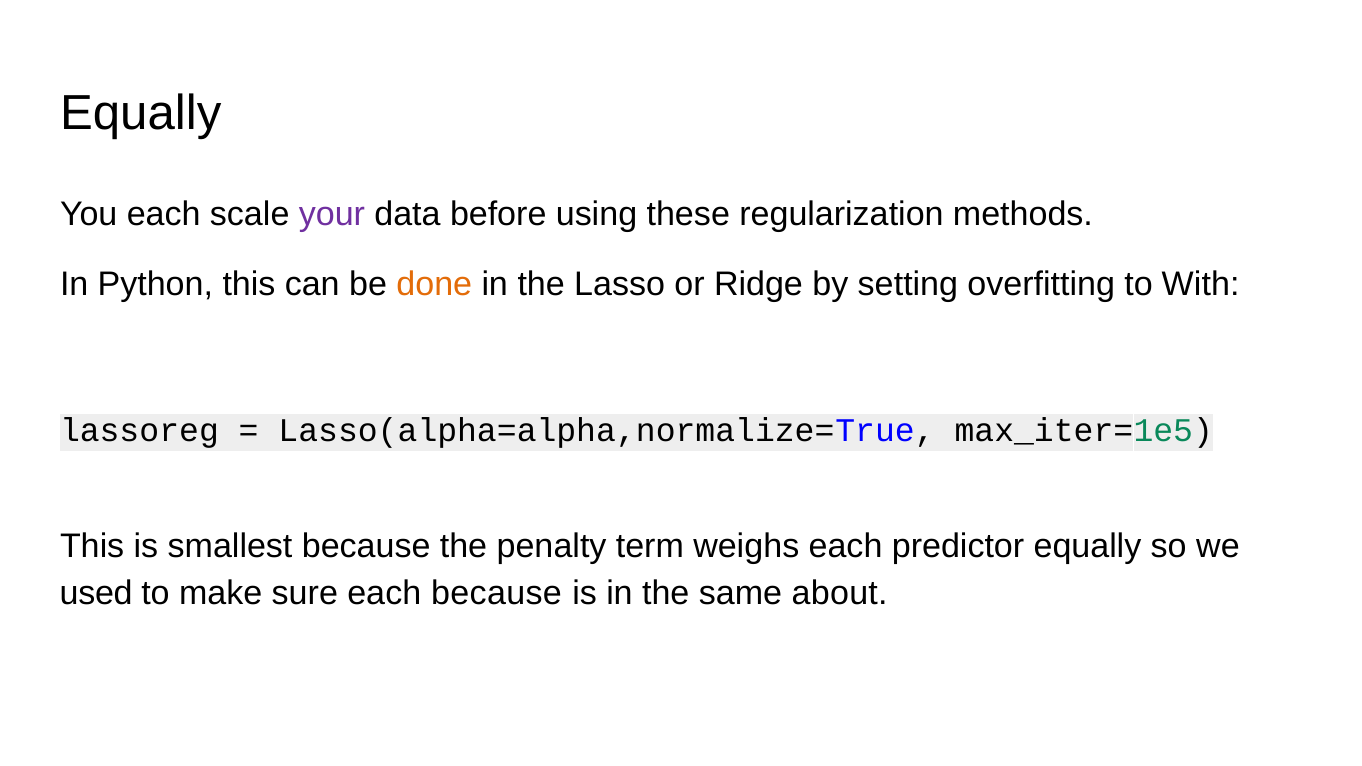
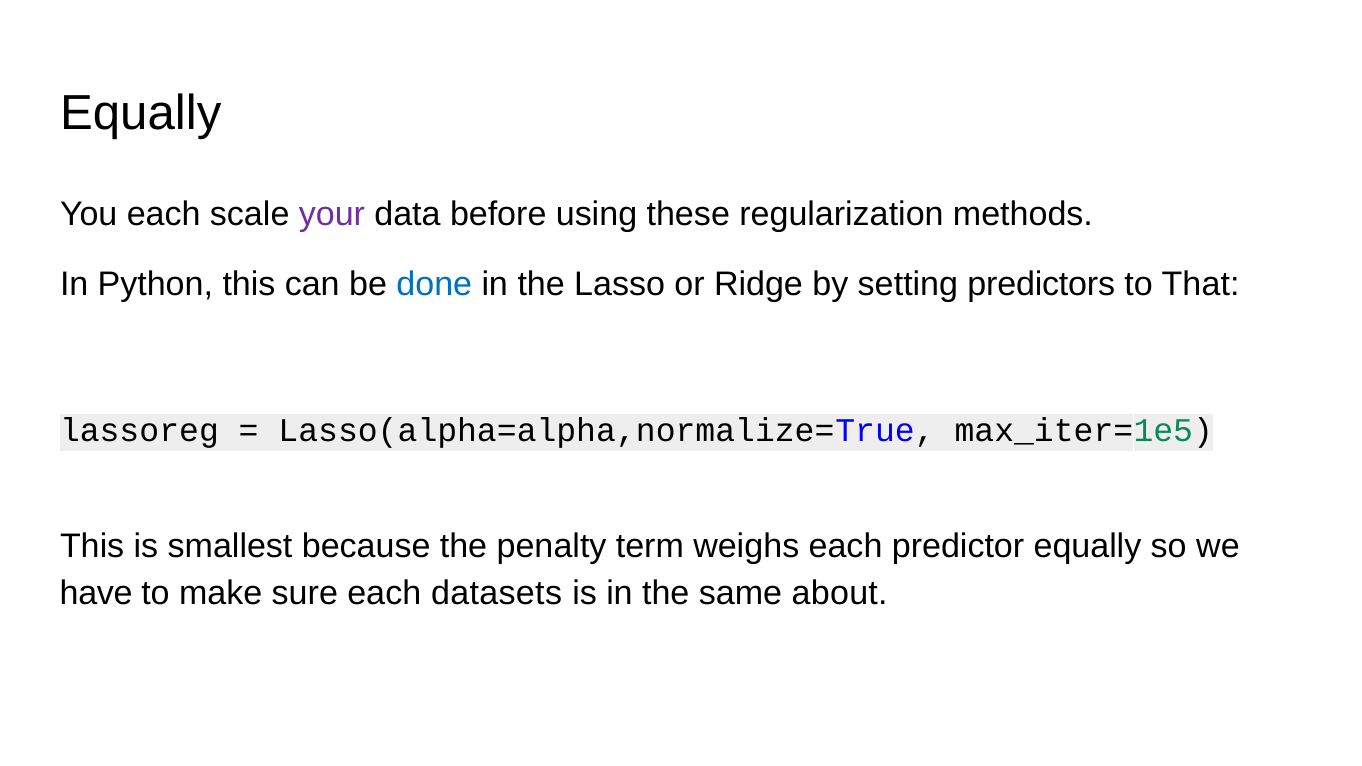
done colour: orange -> blue
overfitting: overfitting -> predictors
With: With -> That
used: used -> have
each because: because -> datasets
